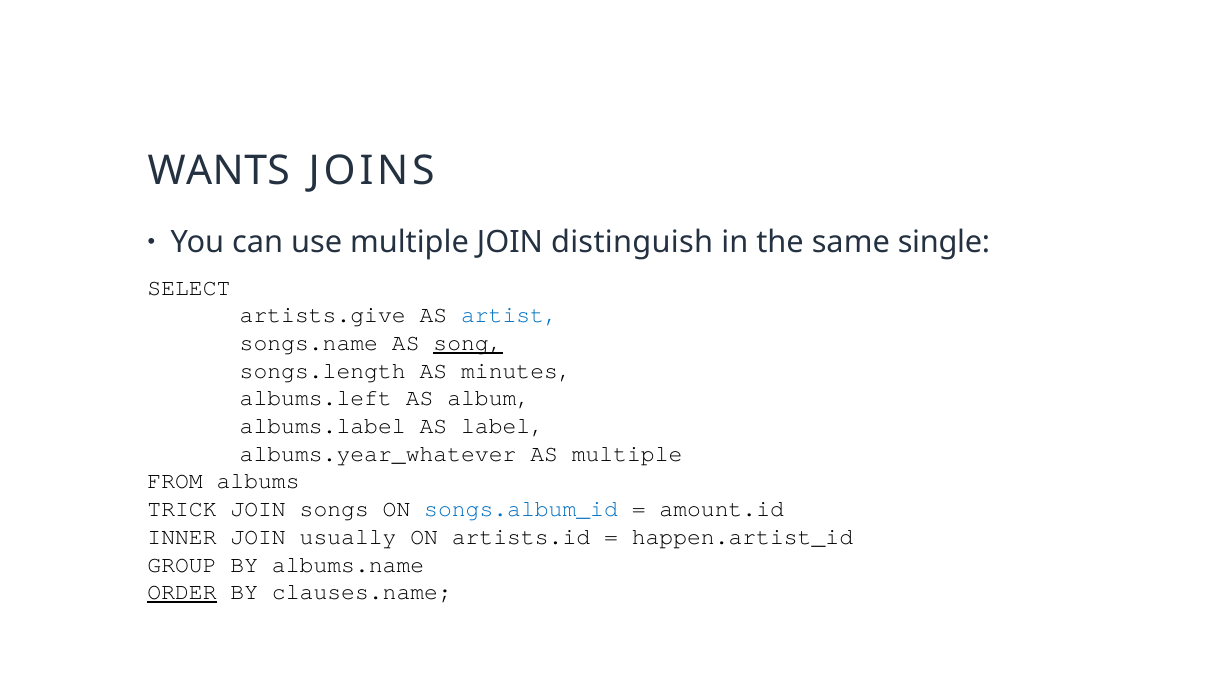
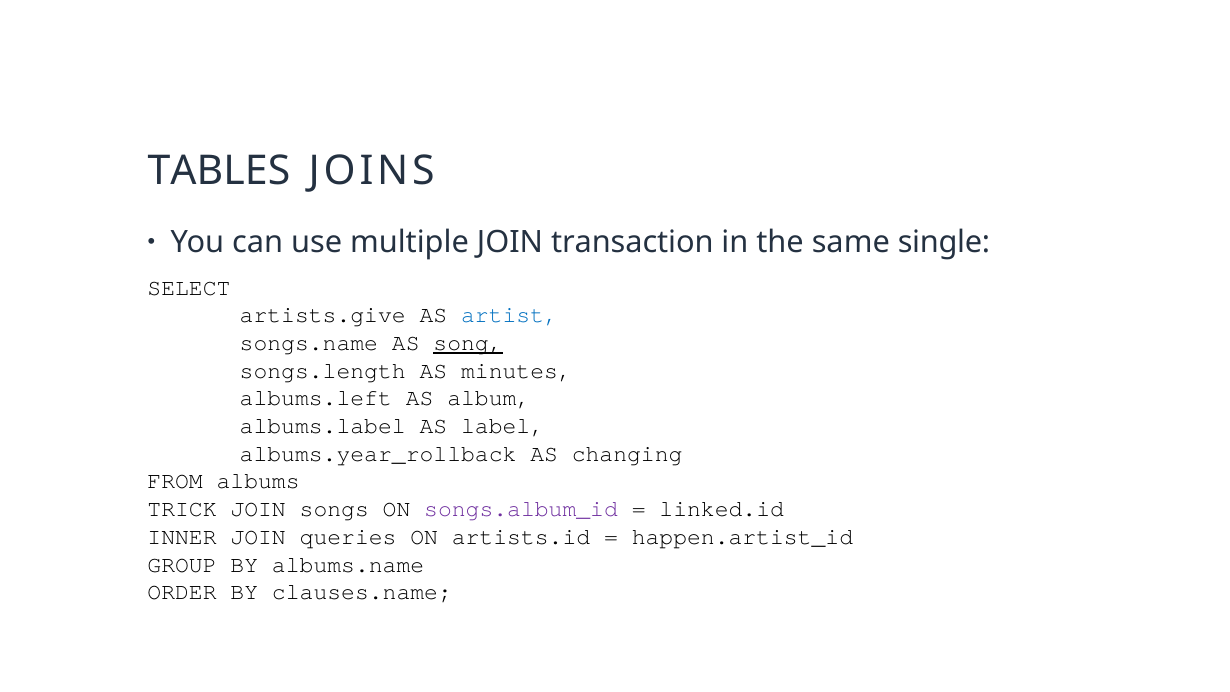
WANTS: WANTS -> TABLES
distinguish: distinguish -> transaction
albums.year_whatever: albums.year_whatever -> albums.year_rollback
AS multiple: multiple -> changing
songs.album_id colour: blue -> purple
amount.id: amount.id -> linked.id
usually: usually -> queries
ORDER underline: present -> none
